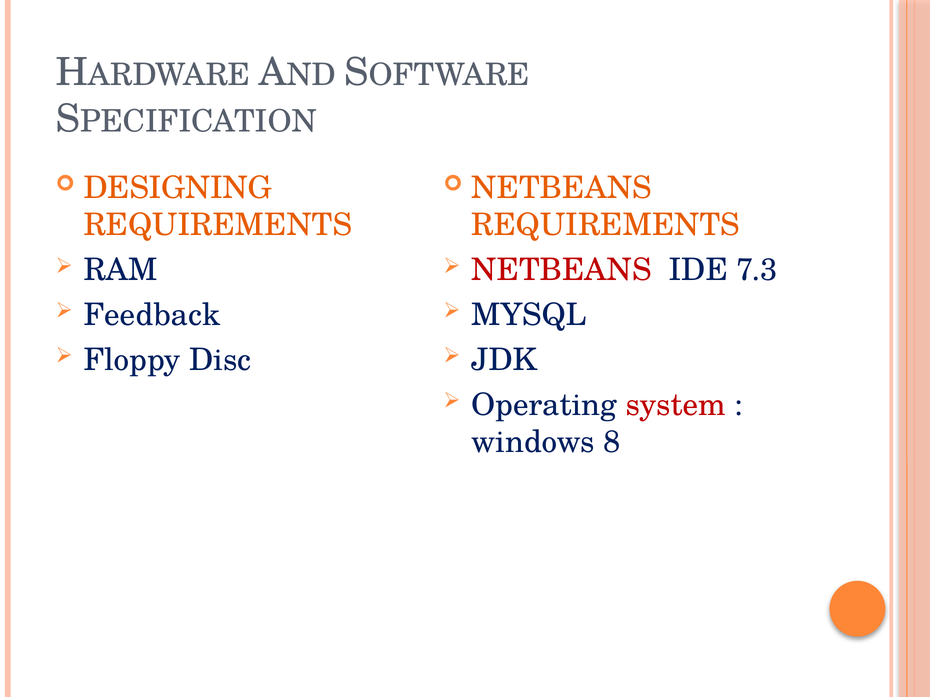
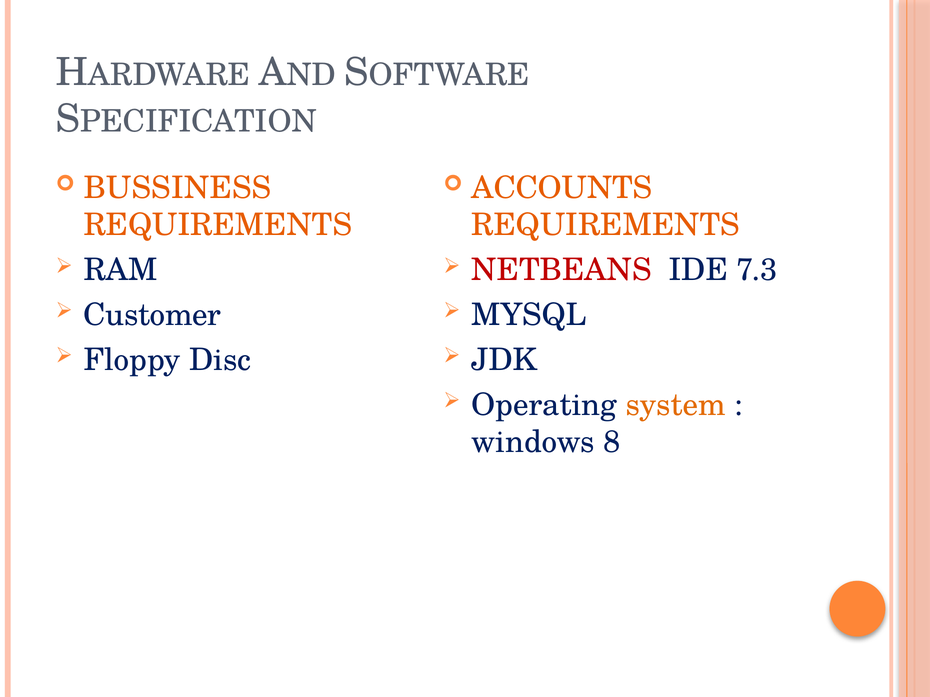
DESIGNING: DESIGNING -> BUSSINESS
NETBEANS at (562, 188): NETBEANS -> ACCOUNTS
Feedback: Feedback -> Customer
system colour: red -> orange
